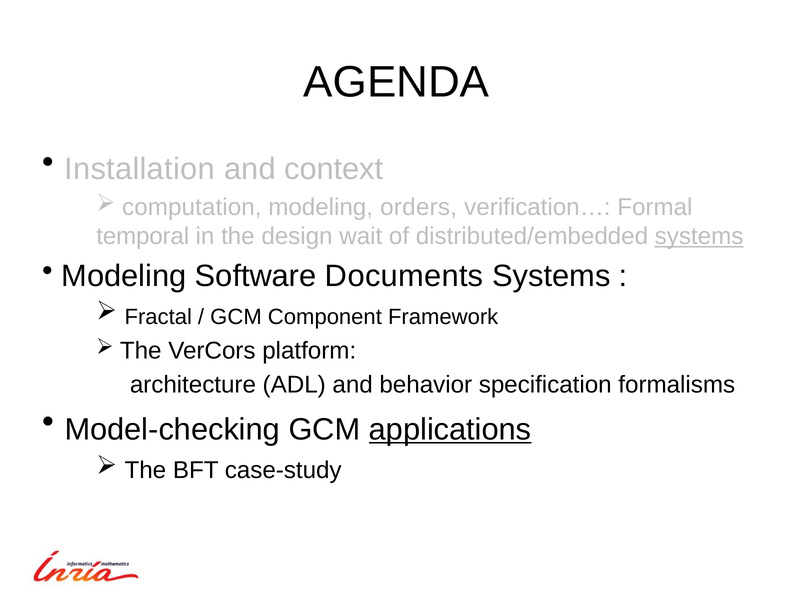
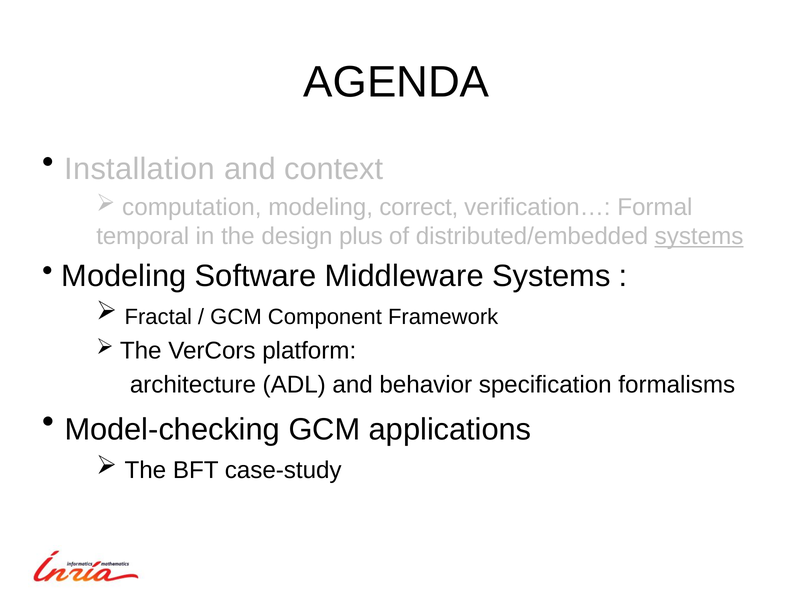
orders: orders -> correct
wait: wait -> plus
Documents: Documents -> Middleware
applications underline: present -> none
